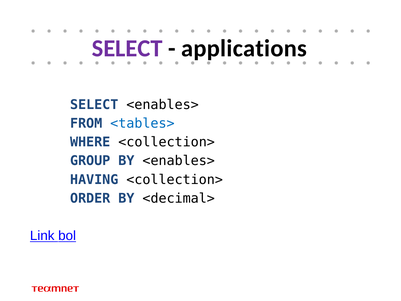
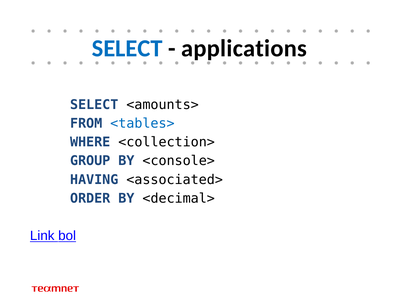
SELECT at (127, 48) colour: purple -> blue
SELECT <enables>: <enables> -> <amounts>
BY <enables>: <enables> -> <console>
HAVING <collection>: <collection> -> <associated>
